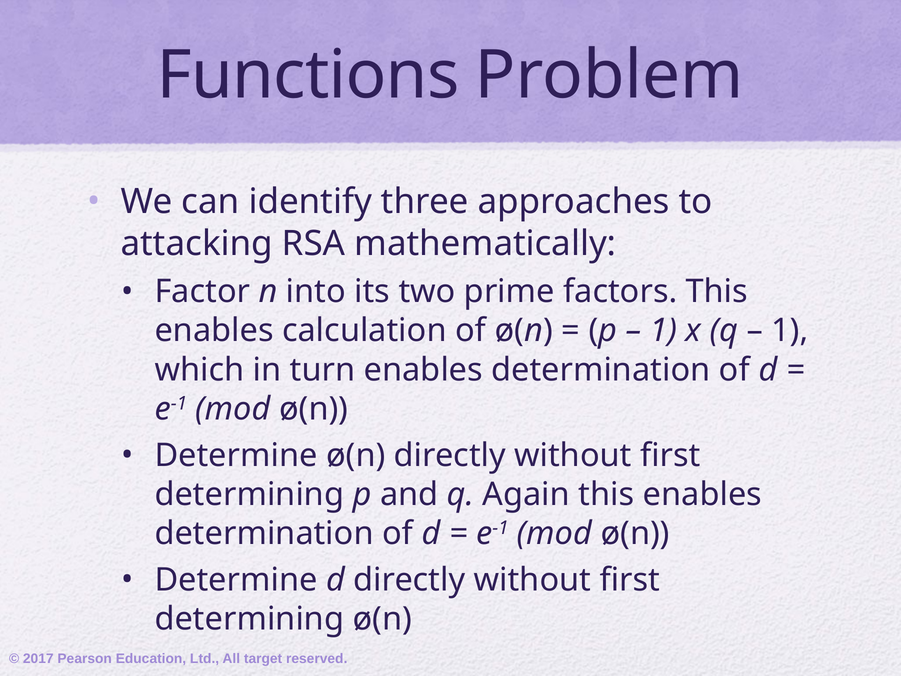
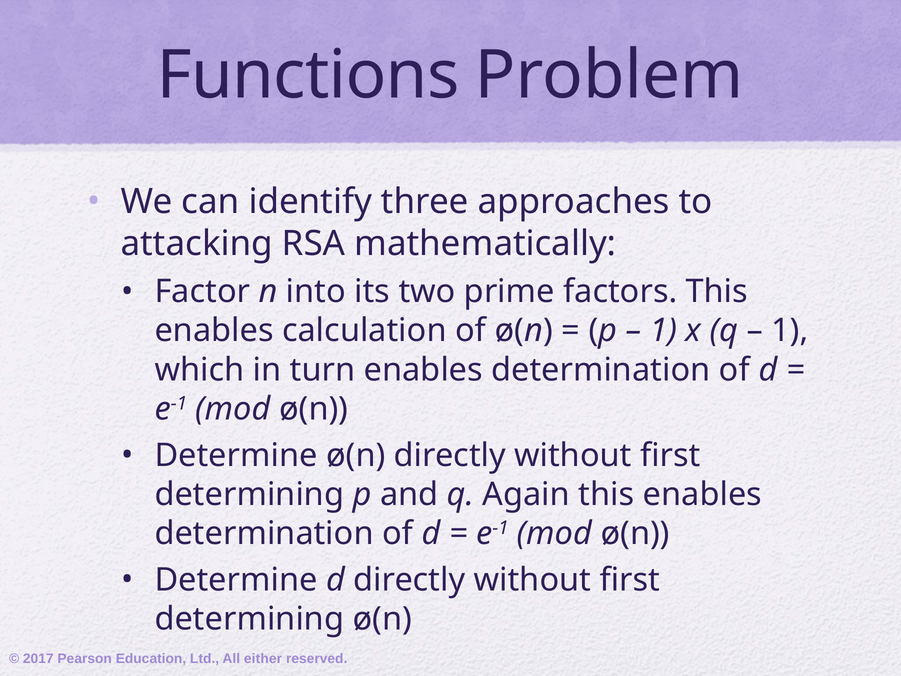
target: target -> either
